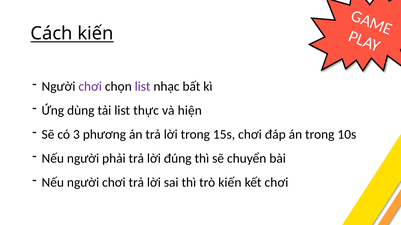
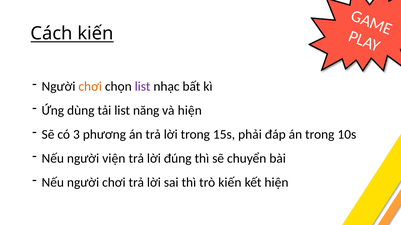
chơi at (90, 87) colour: purple -> orange
thực: thực -> năng
15s chơi: chơi -> phải
phải: phải -> viện
kết chơi: chơi -> hiện
